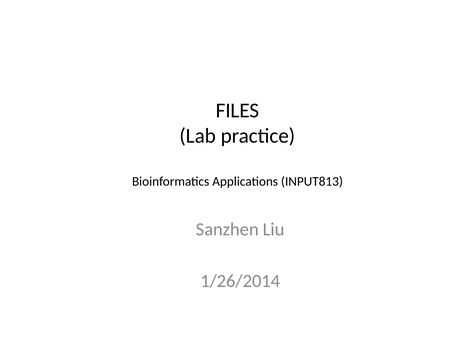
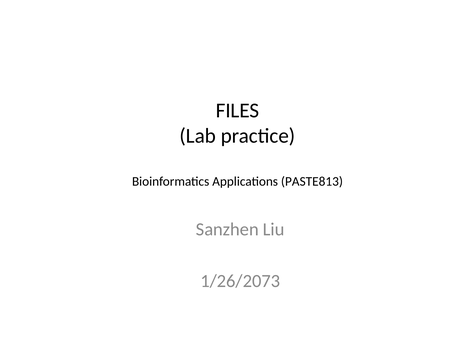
INPUT813: INPUT813 -> PASTE813
1/26/2014: 1/26/2014 -> 1/26/2073
